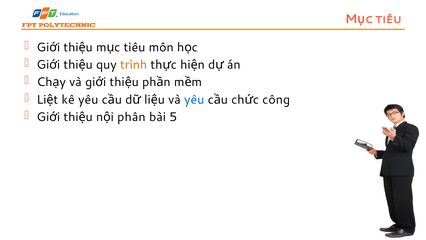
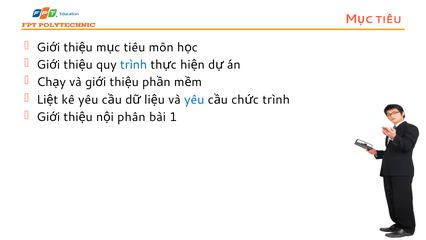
trình at (134, 65) colour: orange -> blue
công at (276, 99): công -> trình
5: 5 -> 1
